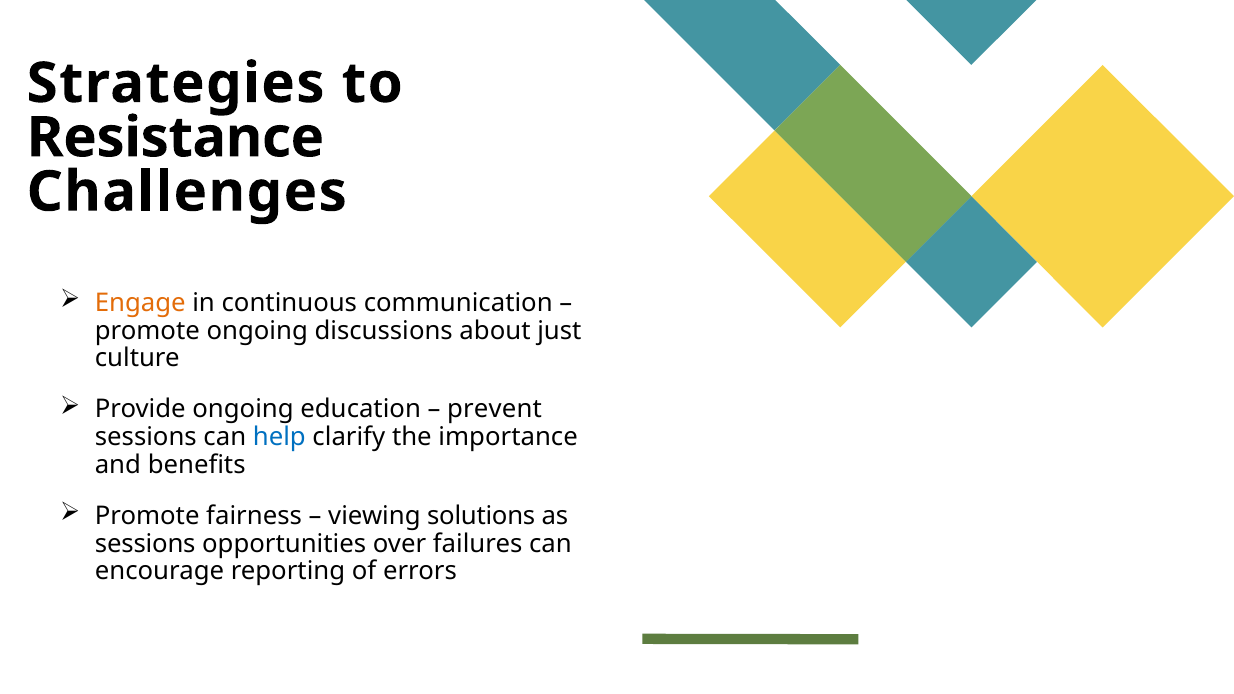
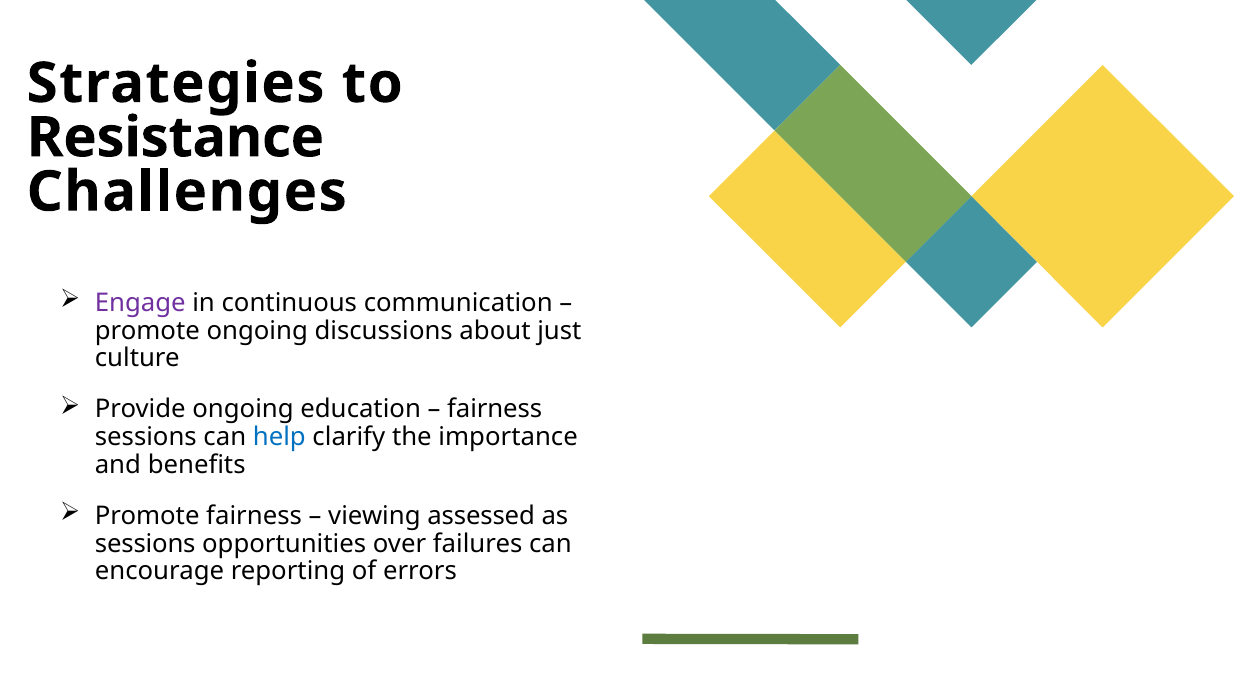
Engage colour: orange -> purple
prevent at (495, 409): prevent -> fairness
solutions: solutions -> assessed
